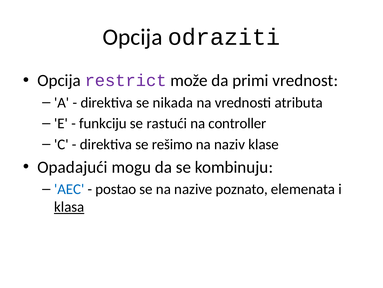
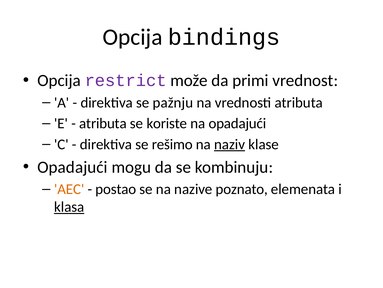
odraziti: odraziti -> bindings
nikada: nikada -> pažnju
funkciju at (103, 123): funkciju -> atributa
rastući: rastući -> koriste
na controller: controller -> opadajući
naziv underline: none -> present
AEC colour: blue -> orange
